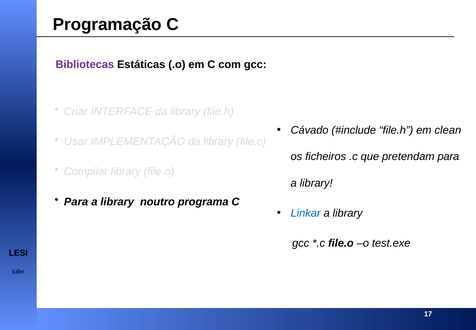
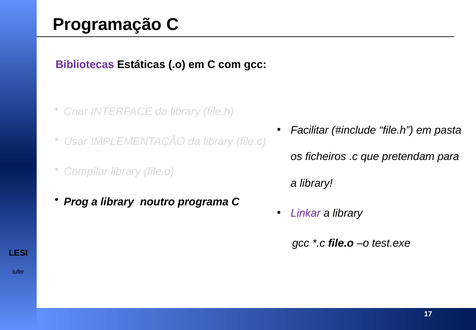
Cávado: Cávado -> Facilitar
clean: clean -> pasta
Para at (76, 201): Para -> Prog
Linkar colour: blue -> purple
